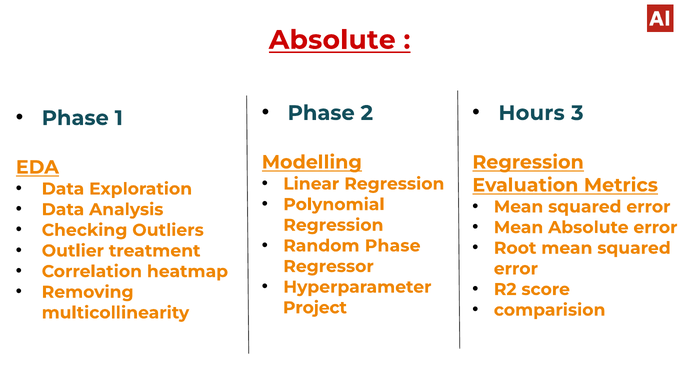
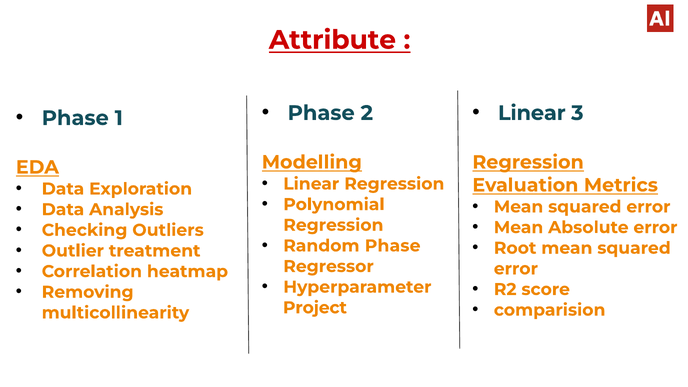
Absolute at (332, 40): Absolute -> Attribute
Hours at (532, 113): Hours -> Linear
